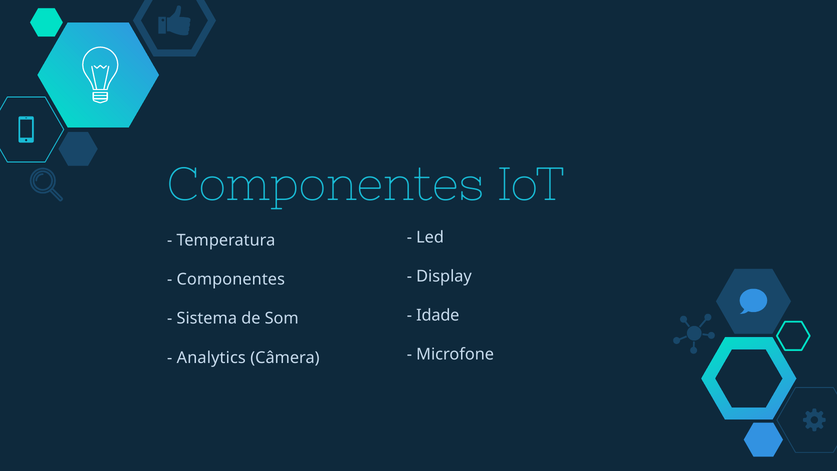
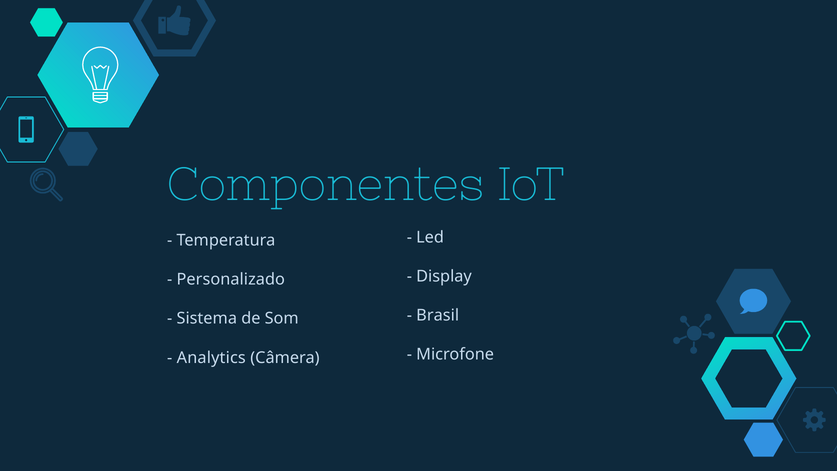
Componentes at (231, 279): Componentes -> Personalizado
Idade: Idade -> Brasil
